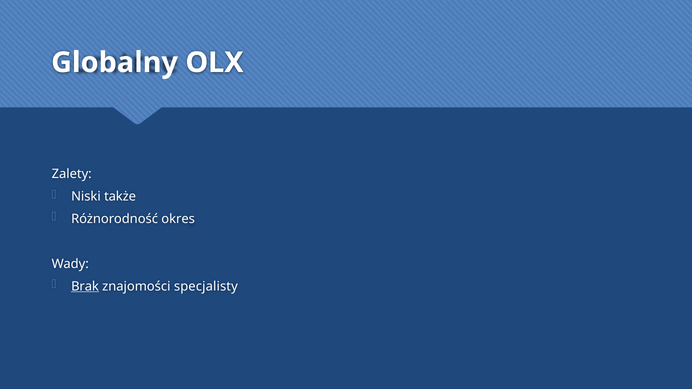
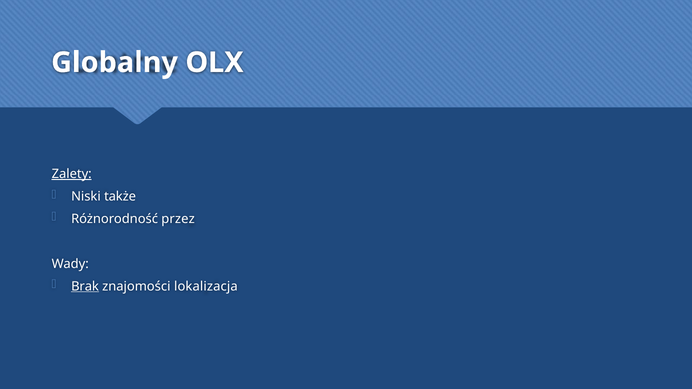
Zalety underline: none -> present
okres: okres -> przez
specjalisty: specjalisty -> lokalizacja
